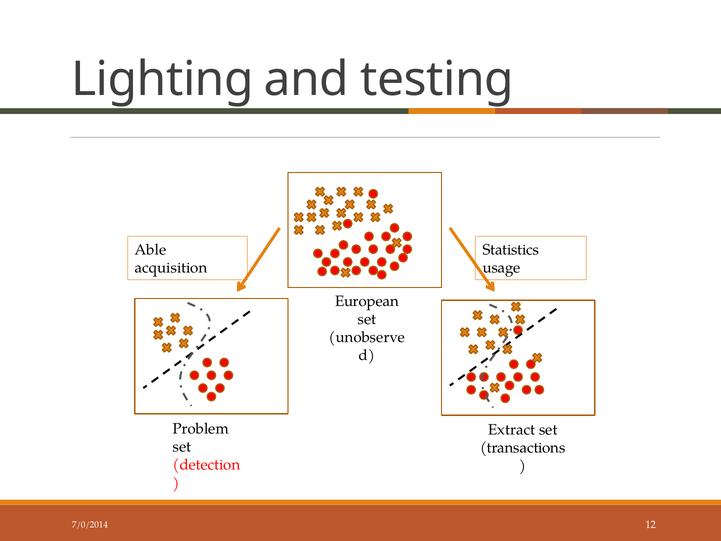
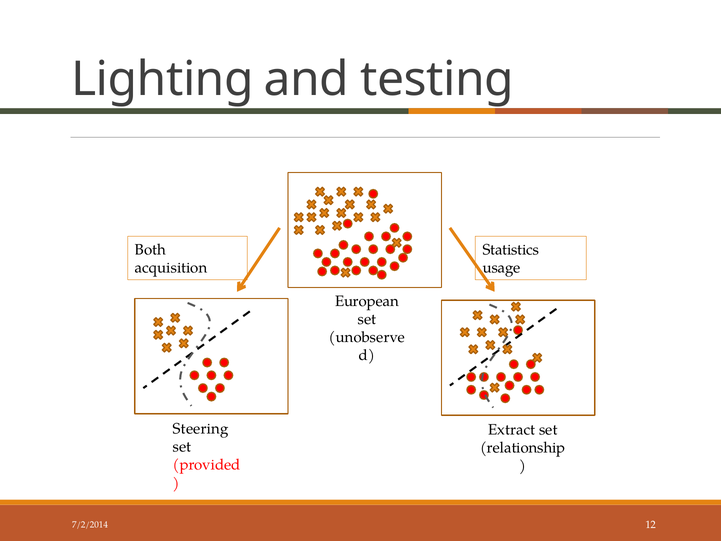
Able: Able -> Both
Problem: Problem -> Steering
transactions: transactions -> relationship
detection: detection -> provided
7/0/2014: 7/0/2014 -> 7/2/2014
